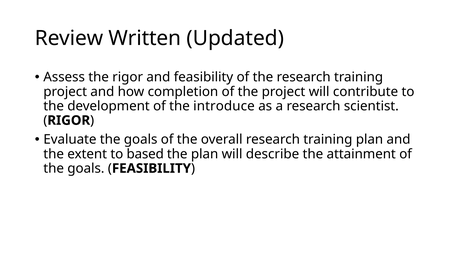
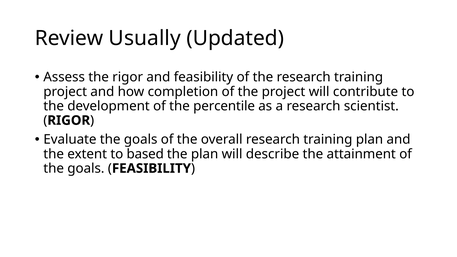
Written: Written -> Usually
introduce: introduce -> percentile
